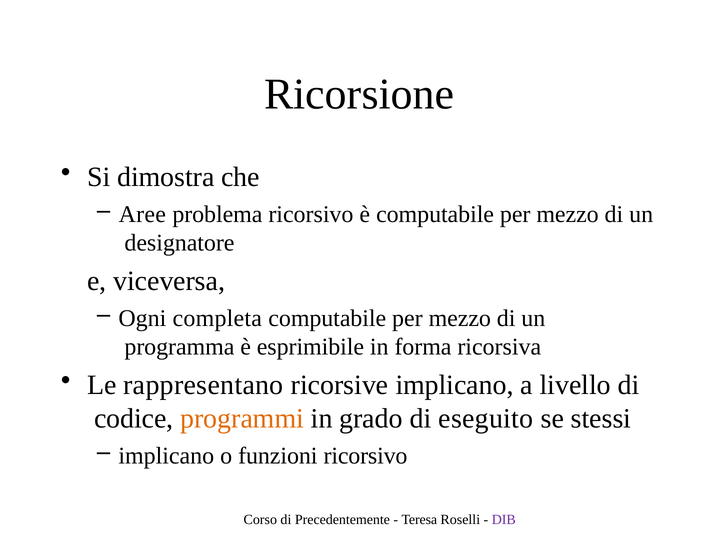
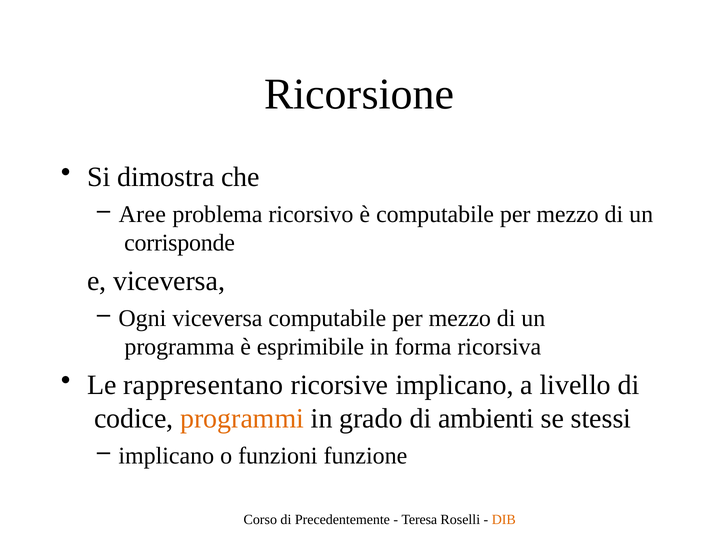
designatore: designatore -> corrisponde
Ogni completa: completa -> viceversa
eseguito: eseguito -> ambienti
funzioni ricorsivo: ricorsivo -> funzione
DIB colour: purple -> orange
